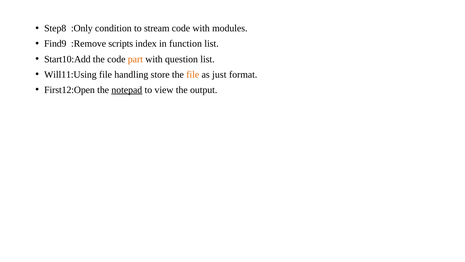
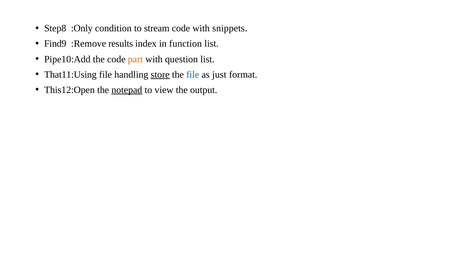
modules: modules -> snippets
scripts: scripts -> results
Start10:Add: Start10:Add -> Pipe10:Add
Will11:Using: Will11:Using -> That11:Using
store underline: none -> present
file at (193, 74) colour: orange -> blue
First12:Open: First12:Open -> This12:Open
